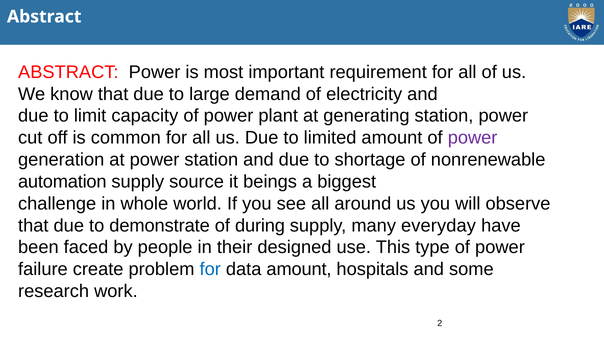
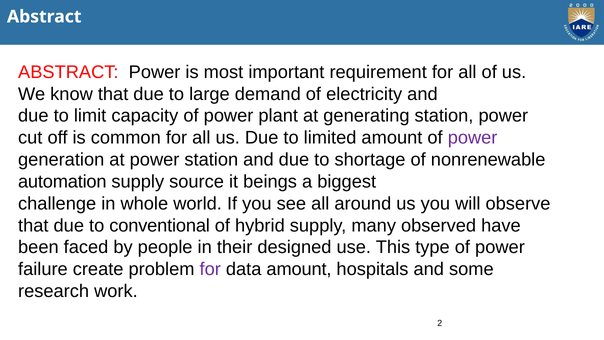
demonstrate: demonstrate -> conventional
during: during -> hybrid
everyday: everyday -> observed
for at (210, 269) colour: blue -> purple
